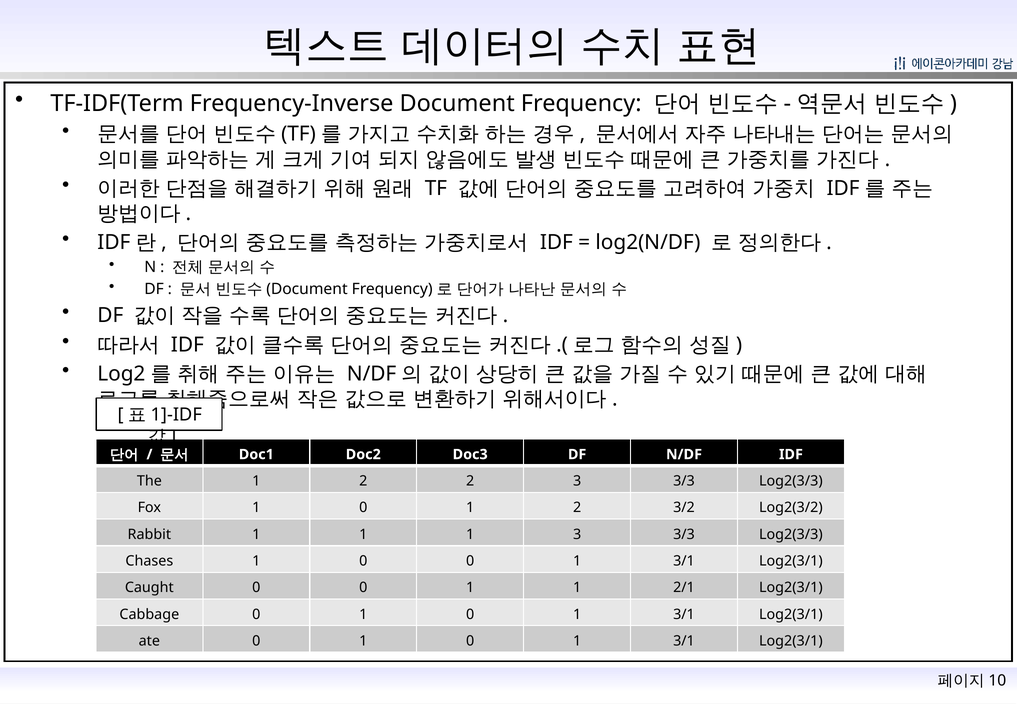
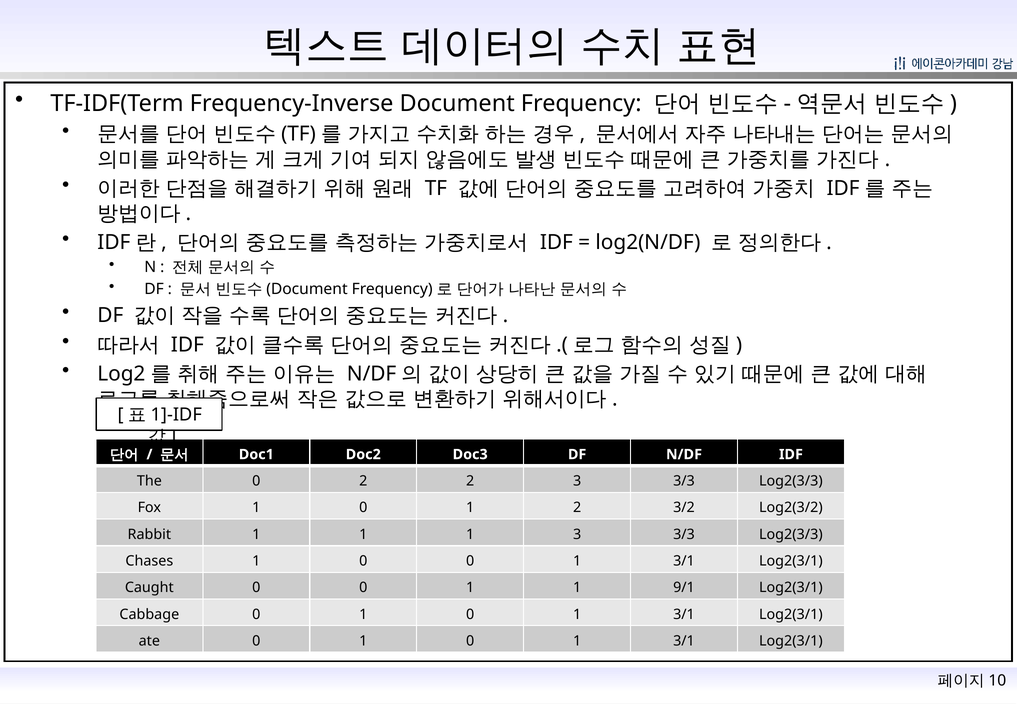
The 1: 1 -> 0
2/1: 2/1 -> 9/1
